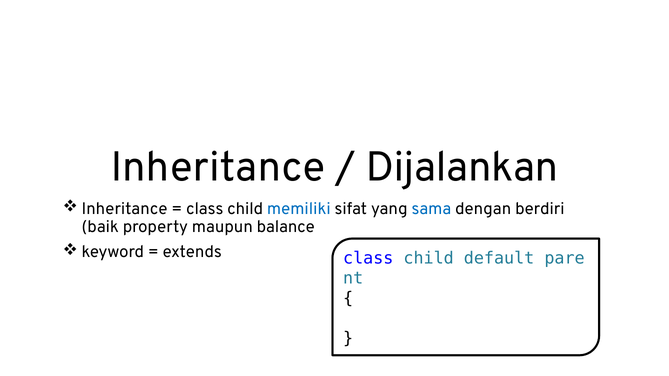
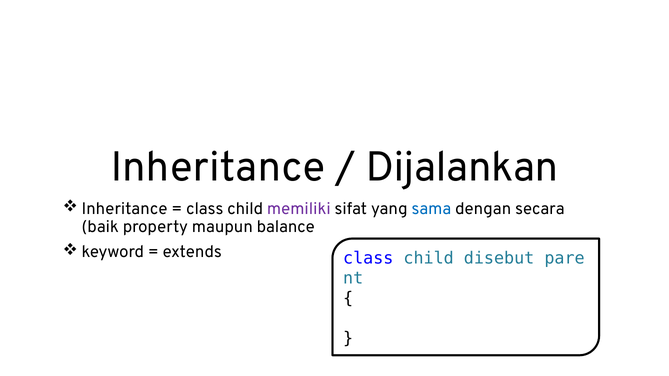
memiliki colour: blue -> purple
berdiri: berdiri -> secara
default: default -> disebut
